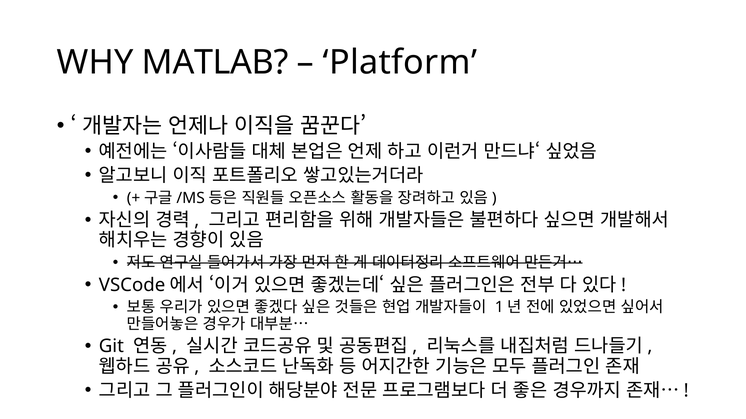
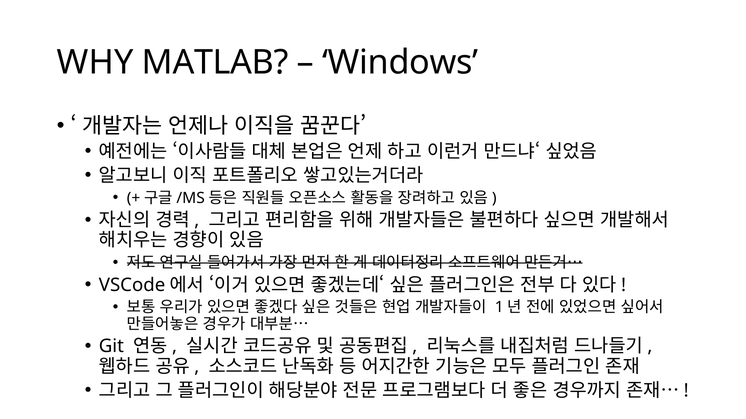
Platform: Platform -> Windows
